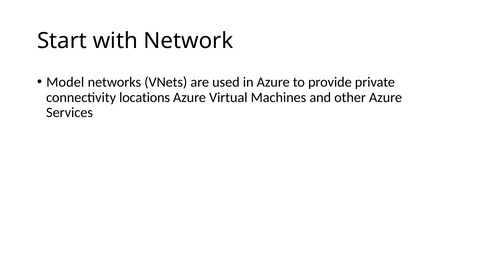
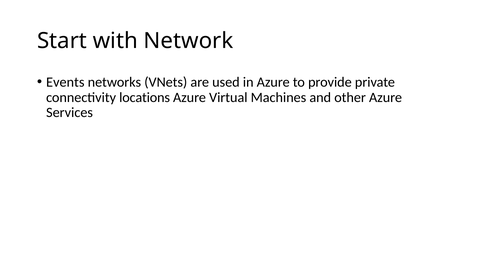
Model: Model -> Events
